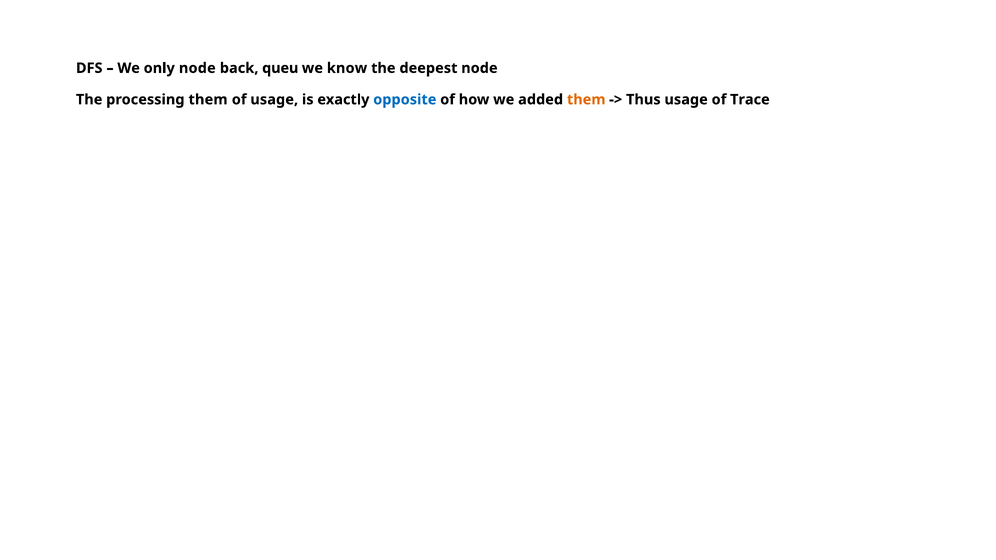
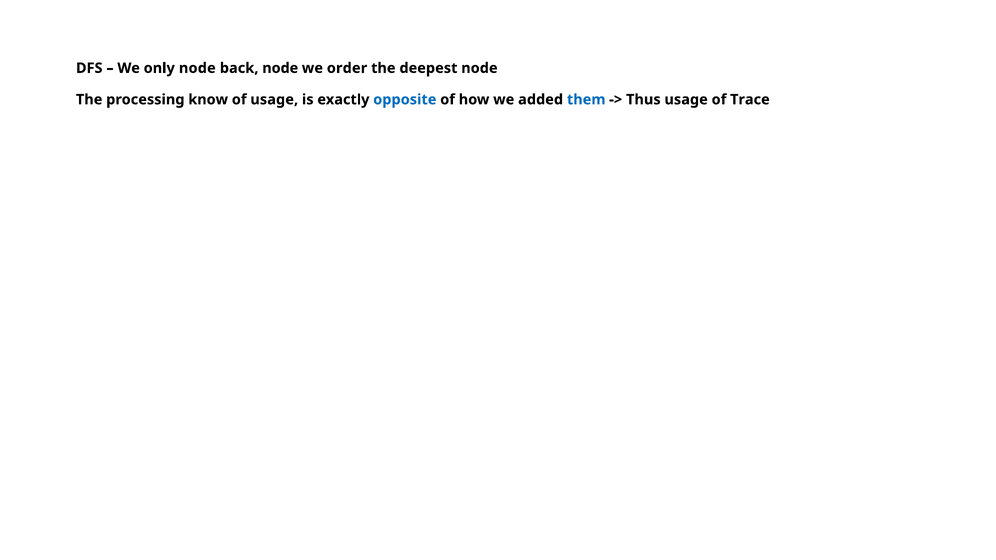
back queu: queu -> node
know: know -> order
processing them: them -> know
them at (586, 100) colour: orange -> blue
